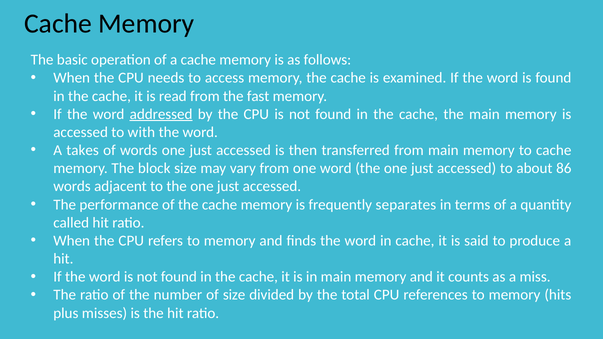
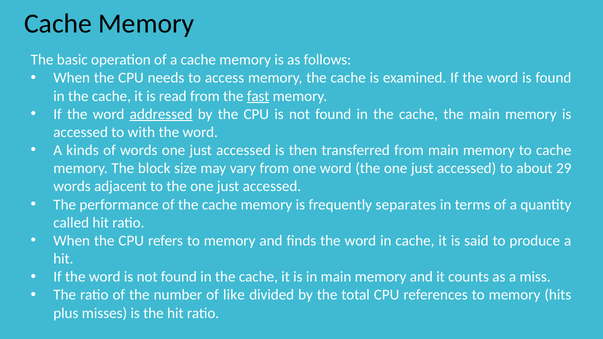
fast underline: none -> present
takes: takes -> kinds
86: 86 -> 29
of size: size -> like
